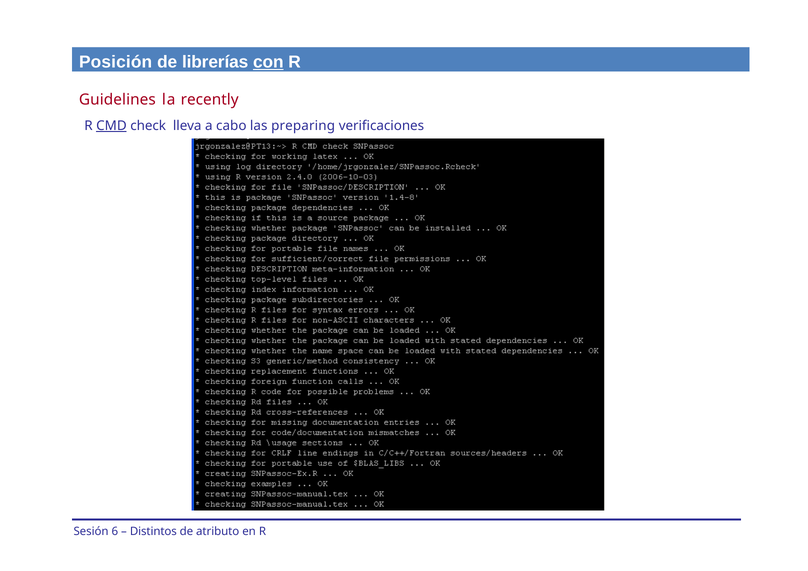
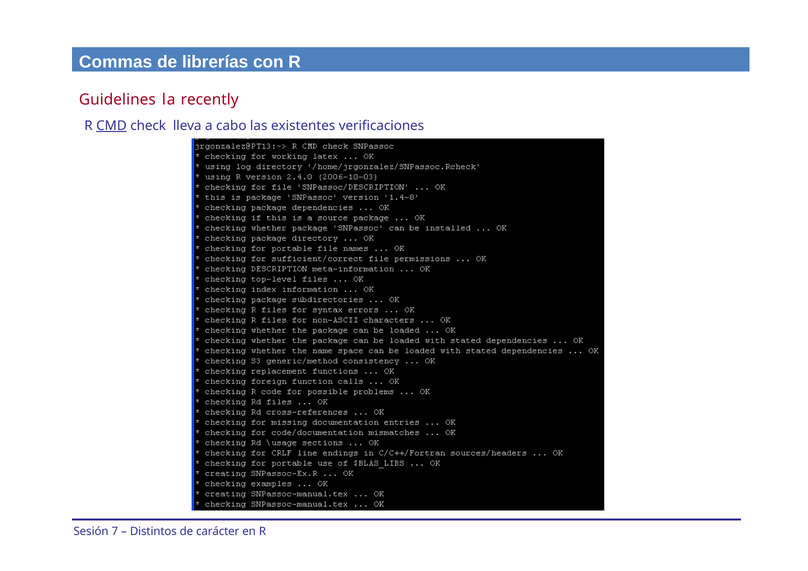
Posición: Posición -> Commas
con underline: present -> none
preparing: preparing -> existentes
6: 6 -> 7
atributo: atributo -> carácter
